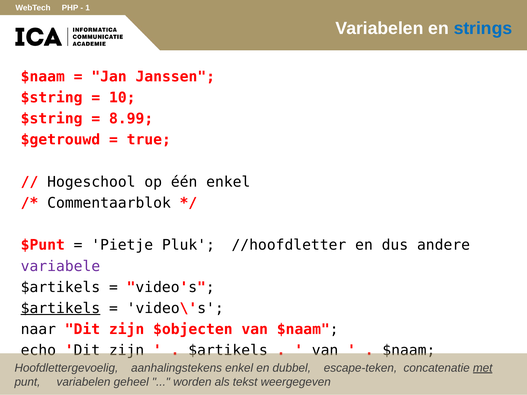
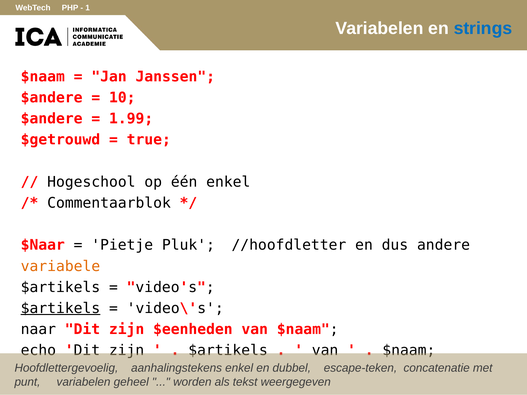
$string at (52, 98): $string -> $andere
$string at (52, 119): $string -> $andere
8.99: 8.99 -> 1.99
$Punt: $Punt -> $Naar
variabele colour: purple -> orange
$objecten: $objecten -> $eenheden
met underline: present -> none
